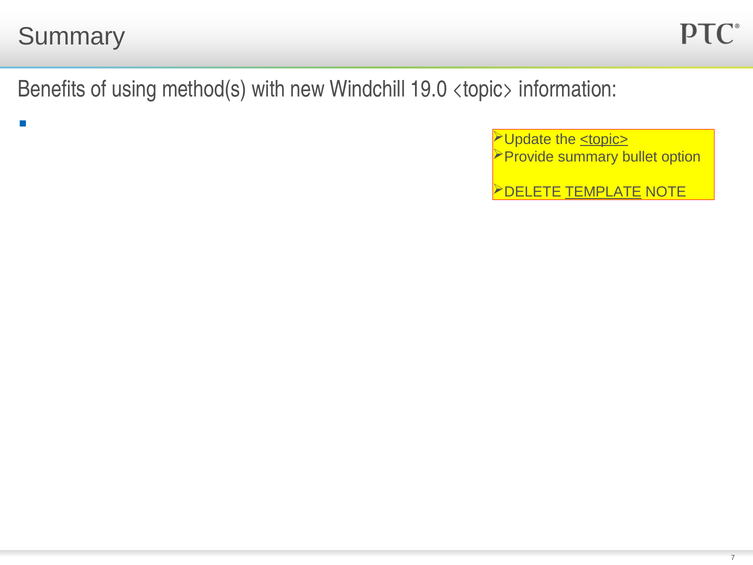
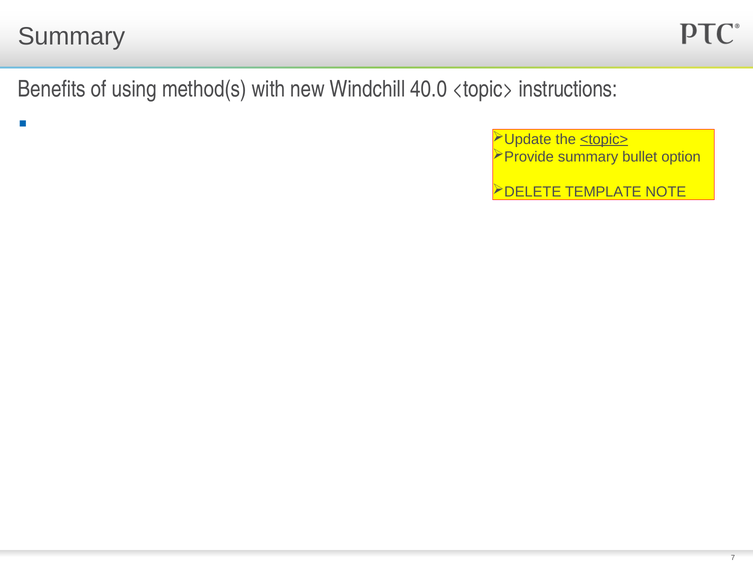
19.0: 19.0 -> 40.0
information: information -> instructions
TEMPLATE underline: present -> none
